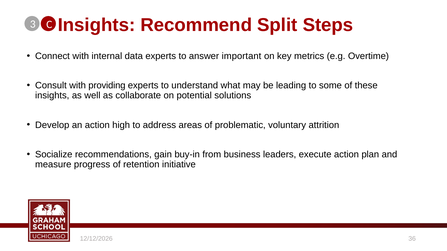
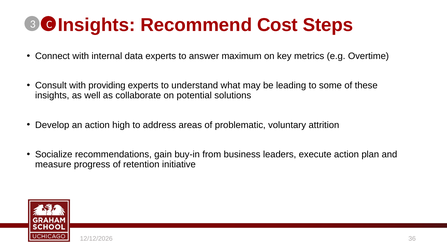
Split: Split -> Cost
important: important -> maximum
